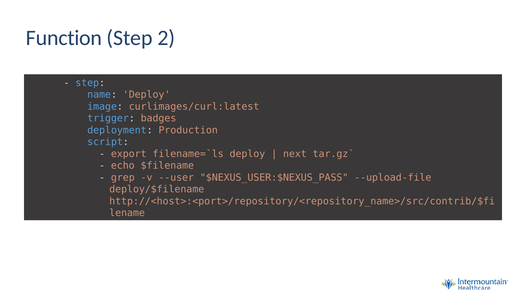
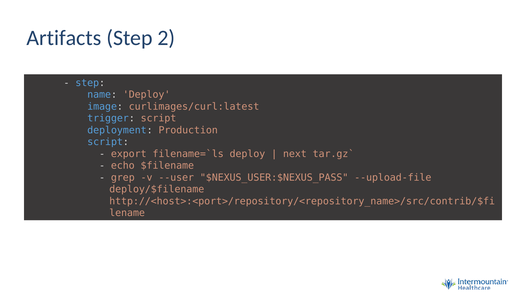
Function: Function -> Artifacts
trigger badges: badges -> script
